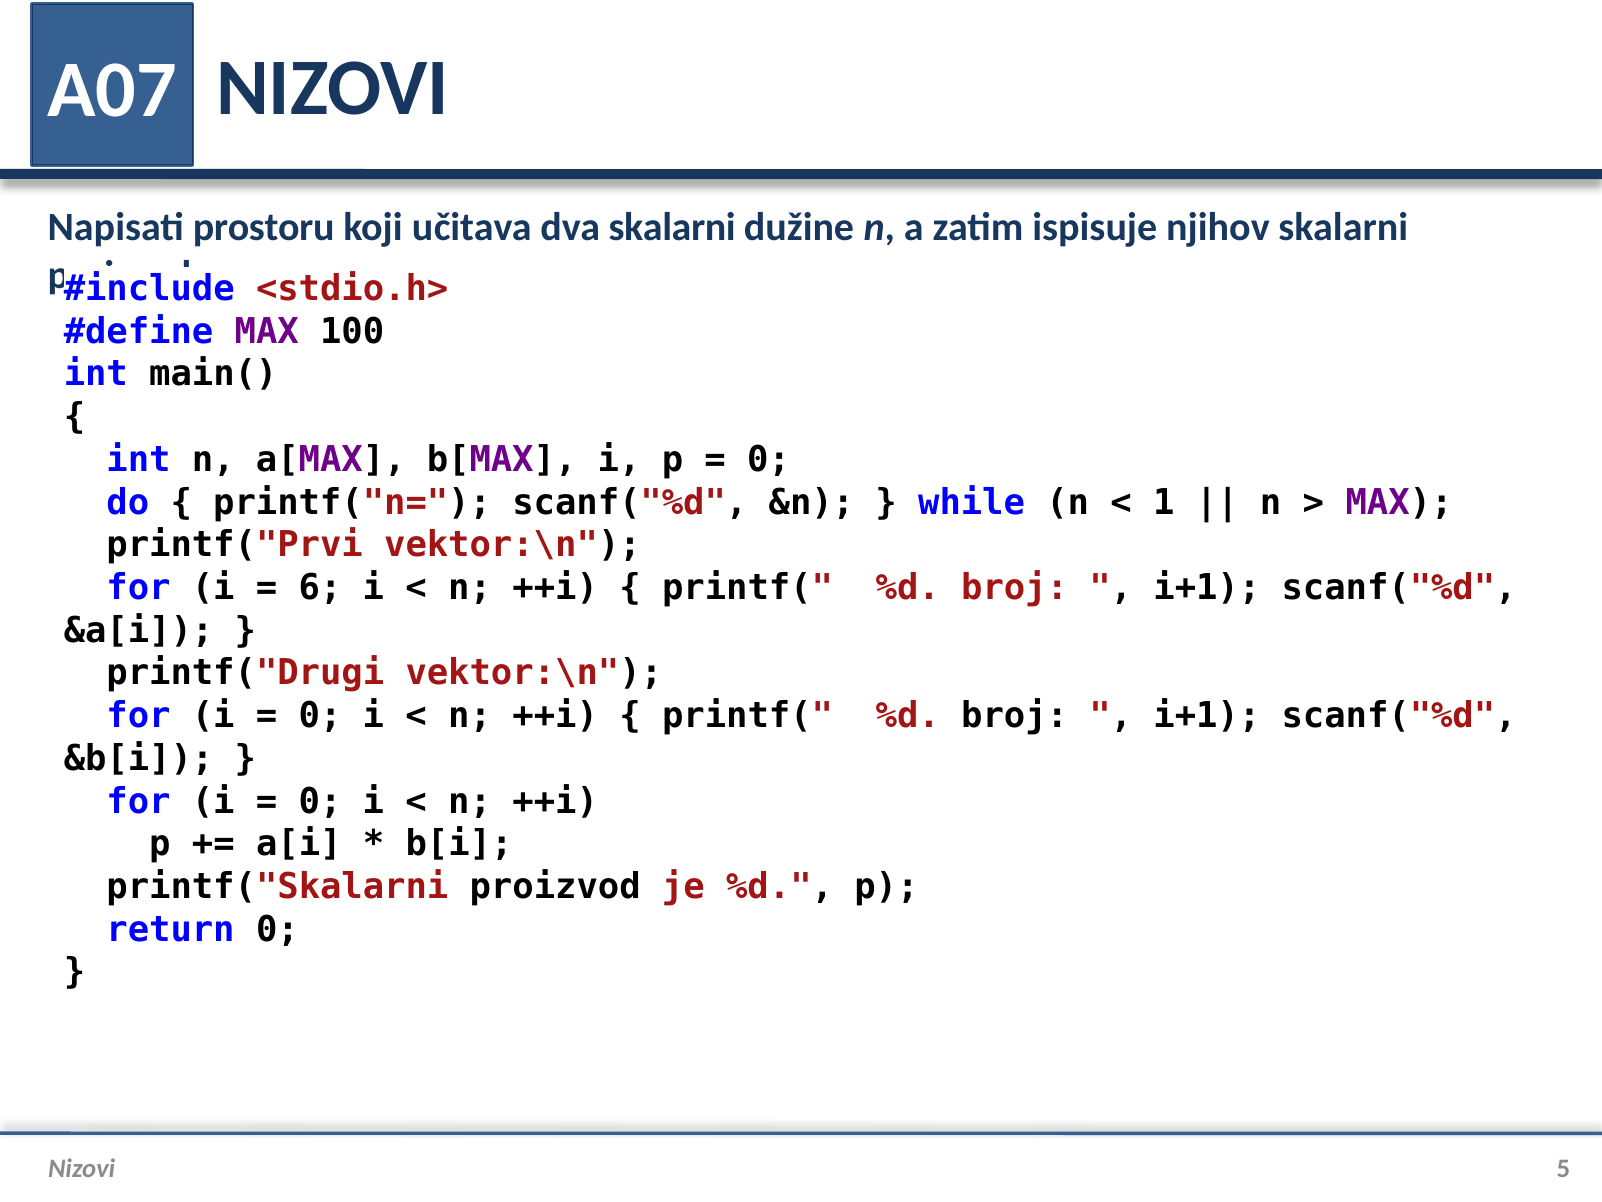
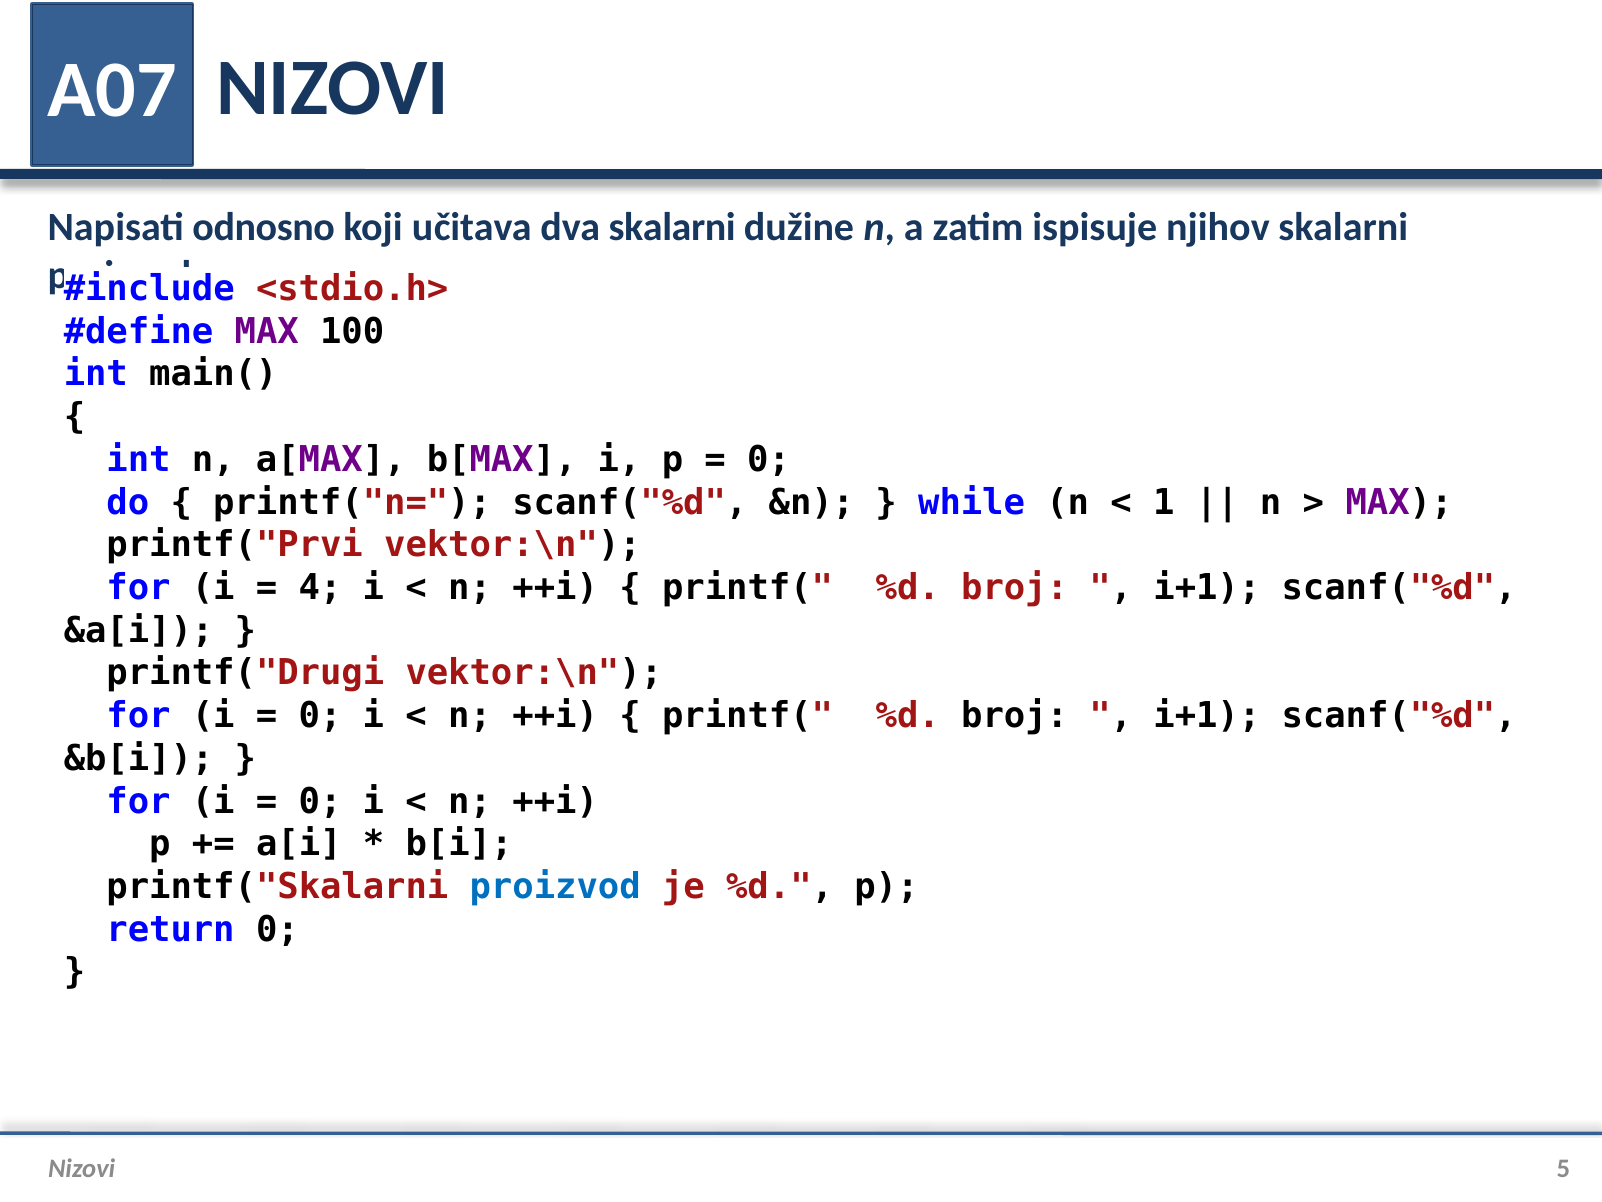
prostoru: prostoru -> odnosno
6: 6 -> 4
proizvod at (555, 886) colour: black -> blue
